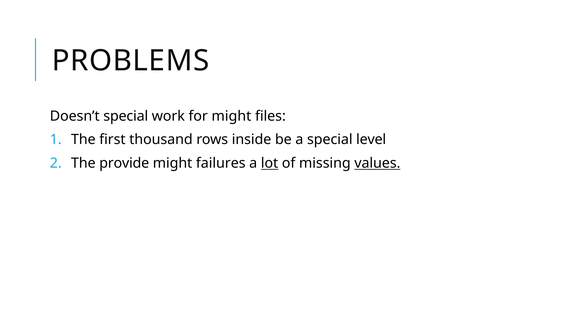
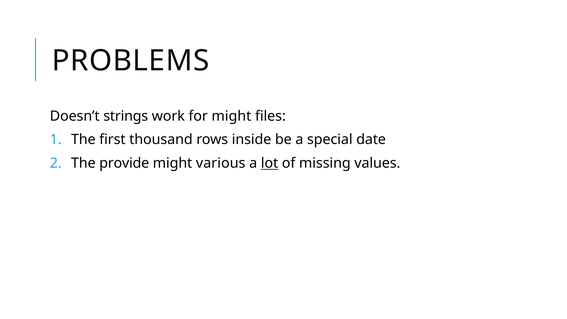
Doesn’t special: special -> strings
level: level -> date
failures: failures -> various
values underline: present -> none
